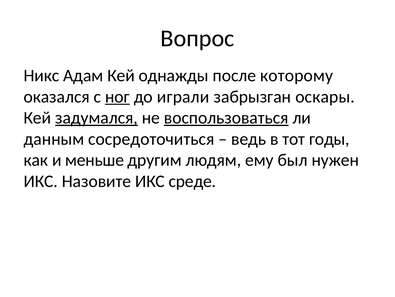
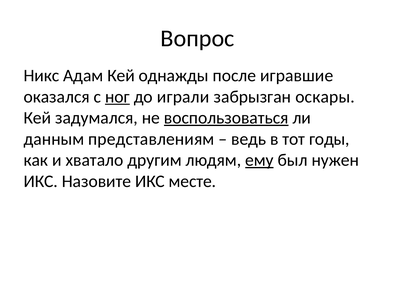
которому: которому -> игравшие
задумался underline: present -> none
сосредоточиться: сосредоточиться -> представлениям
меньше: меньше -> хватало
ему underline: none -> present
среде: среде -> месте
